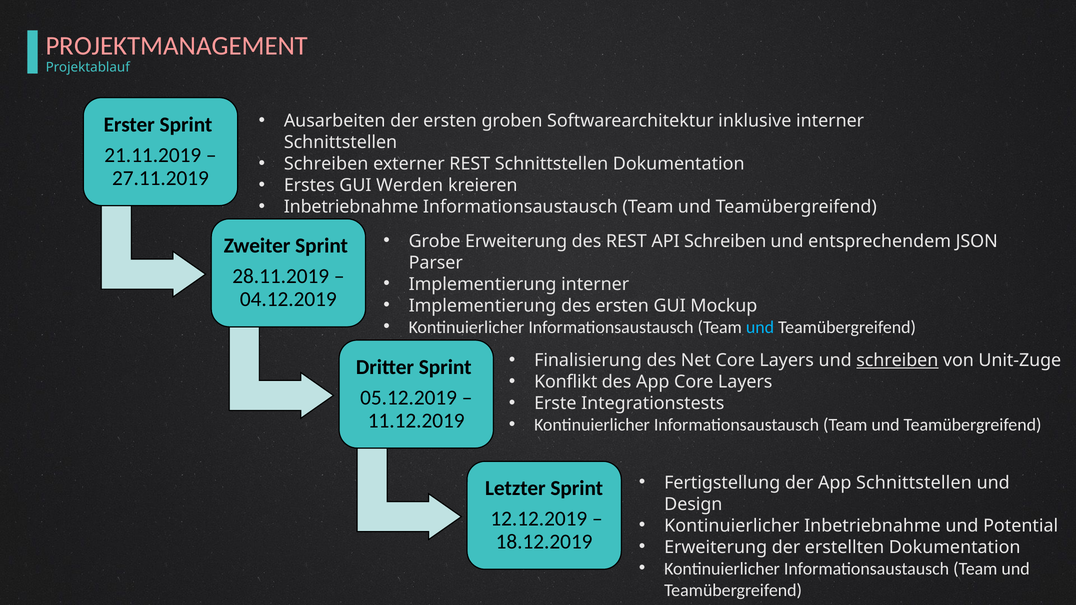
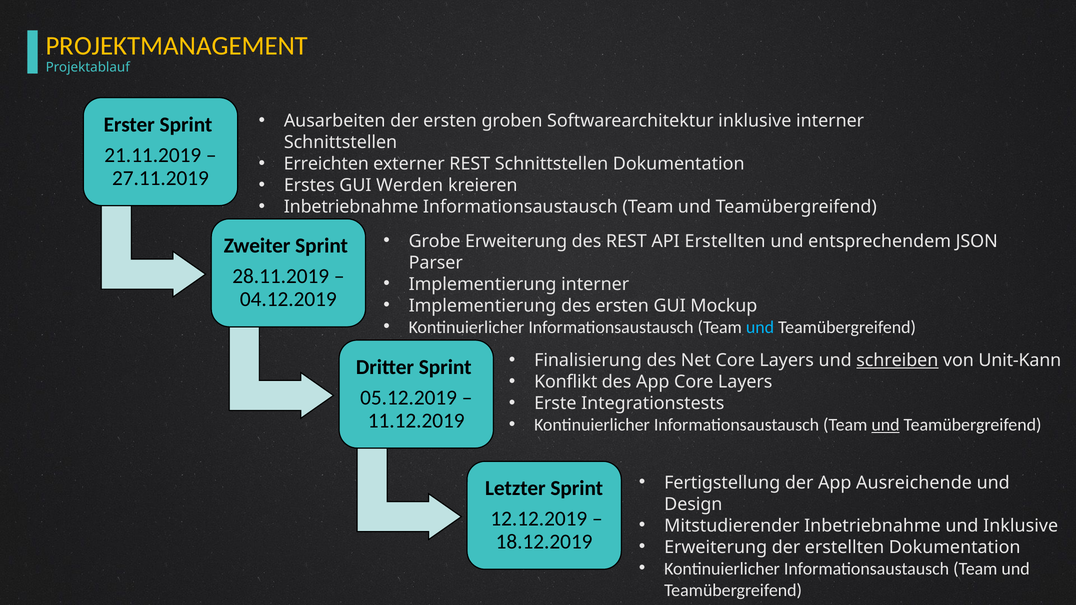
PROJEKTMANAGEMENT colour: pink -> yellow
Schreiben at (326, 164): Schreiben -> Erreichten
API Schreiben: Schreiben -> Erstellten
Unit-Zuge: Unit-Zuge -> Unit-Kann
und at (886, 425) underline: none -> present
App Schnittstellen: Schnittstellen -> Ausreichende
Kontinuierlicher at (732, 526): Kontinuierlicher -> Mitstudierender
und Potential: Potential -> Inklusive
